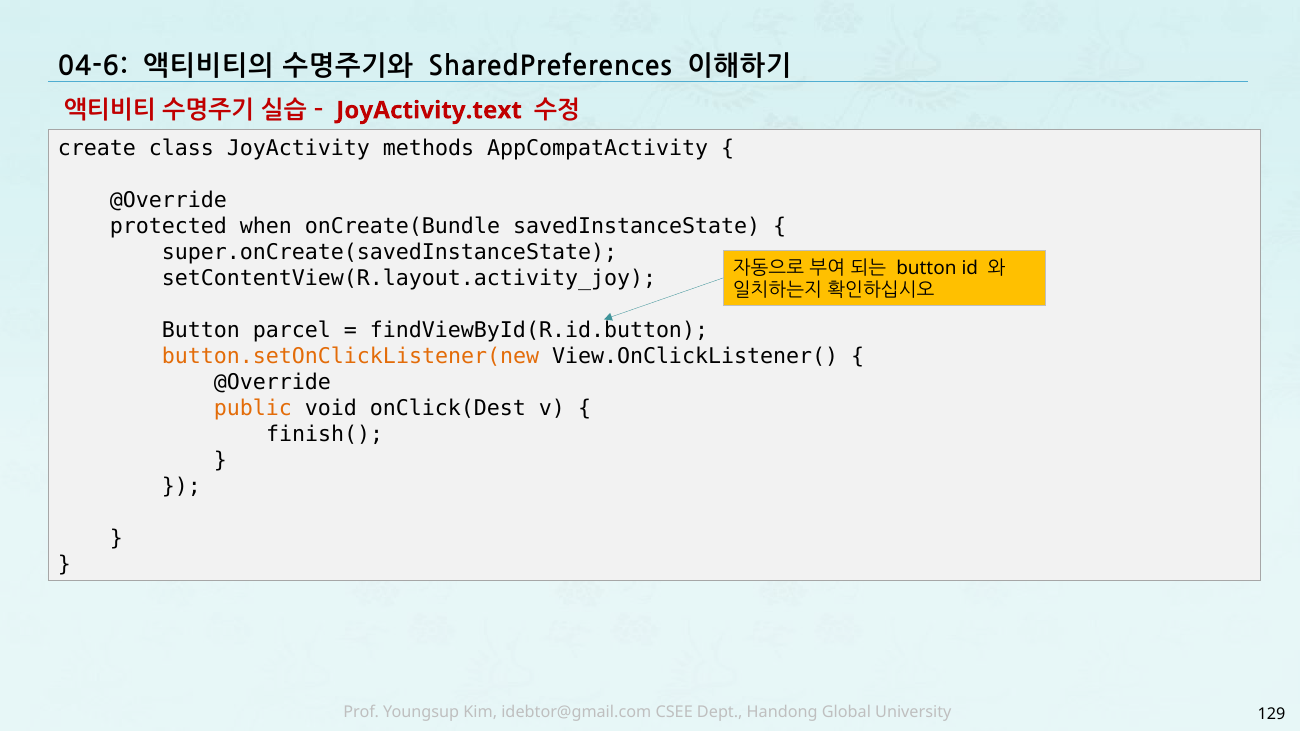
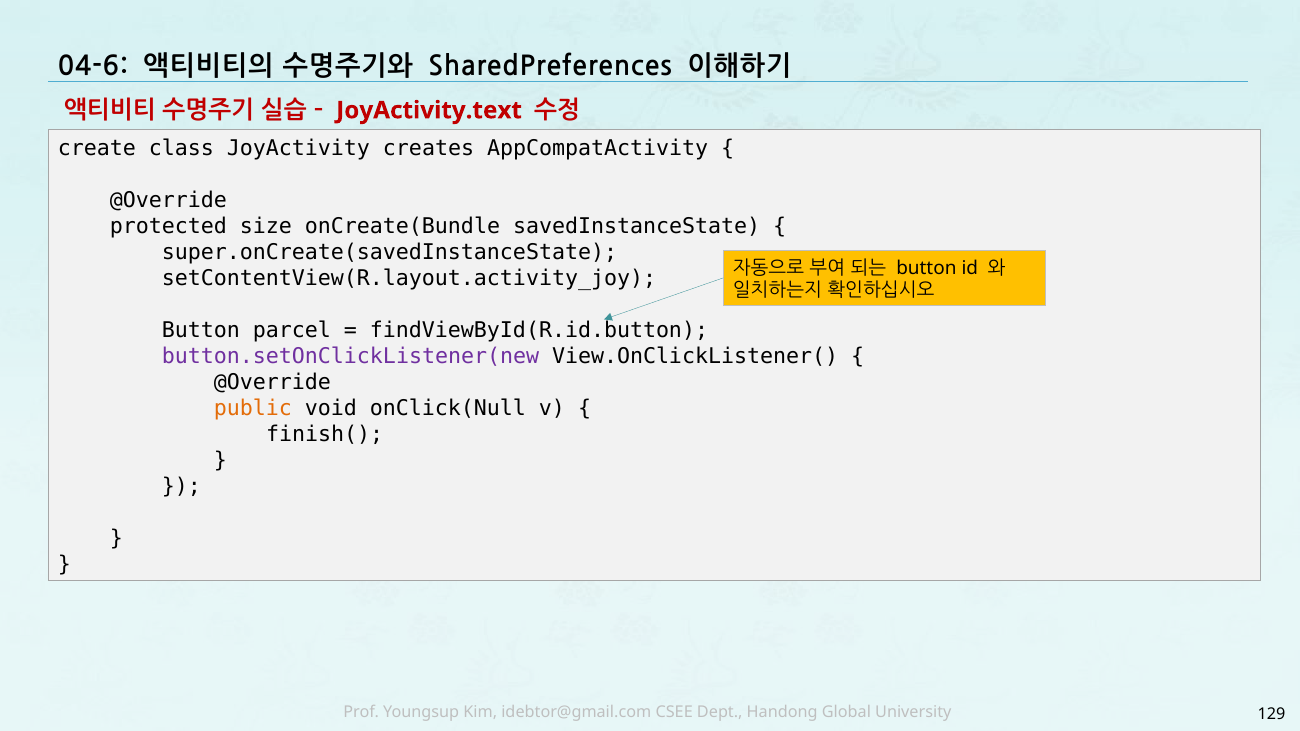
methods: methods -> creates
when: when -> size
button.setOnClickListener(new colour: orange -> purple
onClick(Dest: onClick(Dest -> onClick(Null
